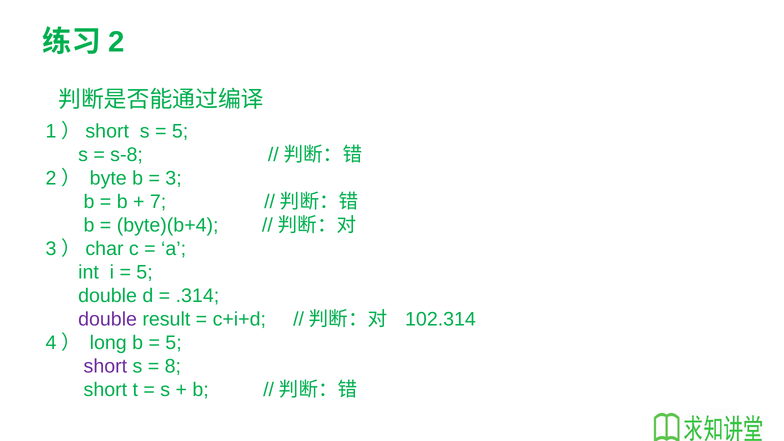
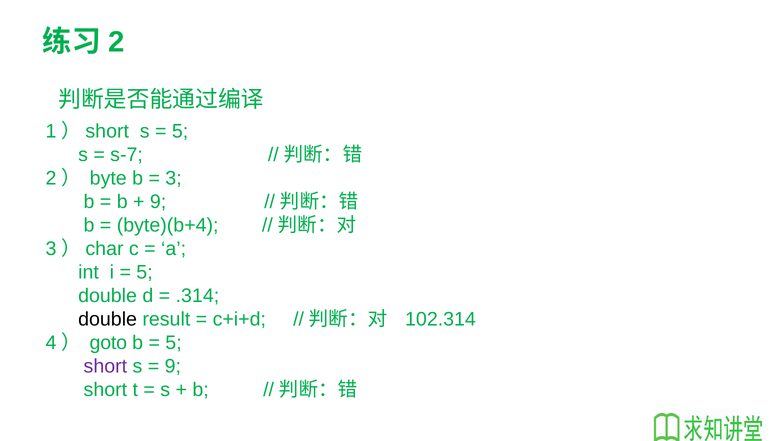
s-8: s-8 -> s-7
7 at (158, 202): 7 -> 9
double at (108, 319) colour: purple -> black
long: long -> goto
8 at (173, 366): 8 -> 9
